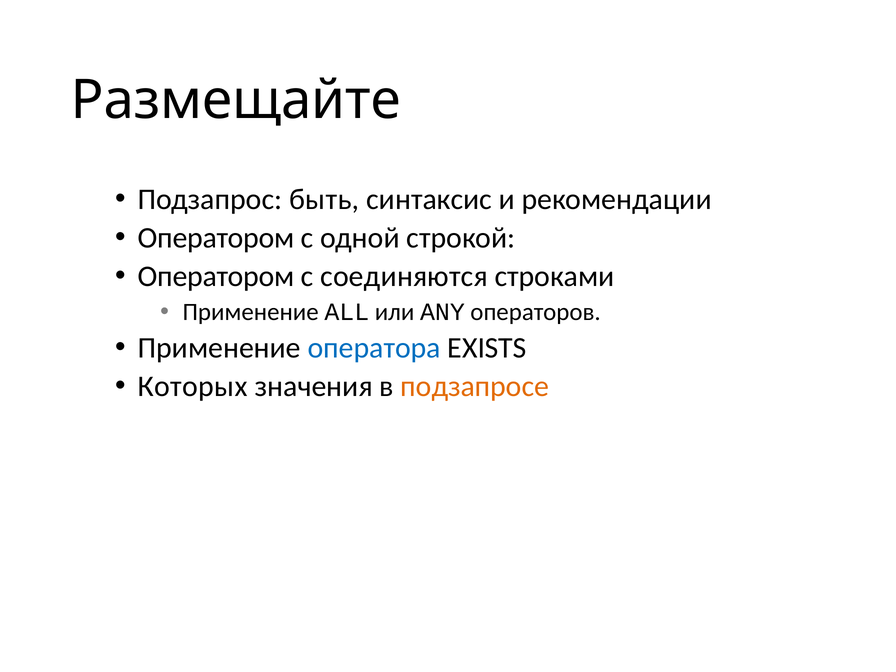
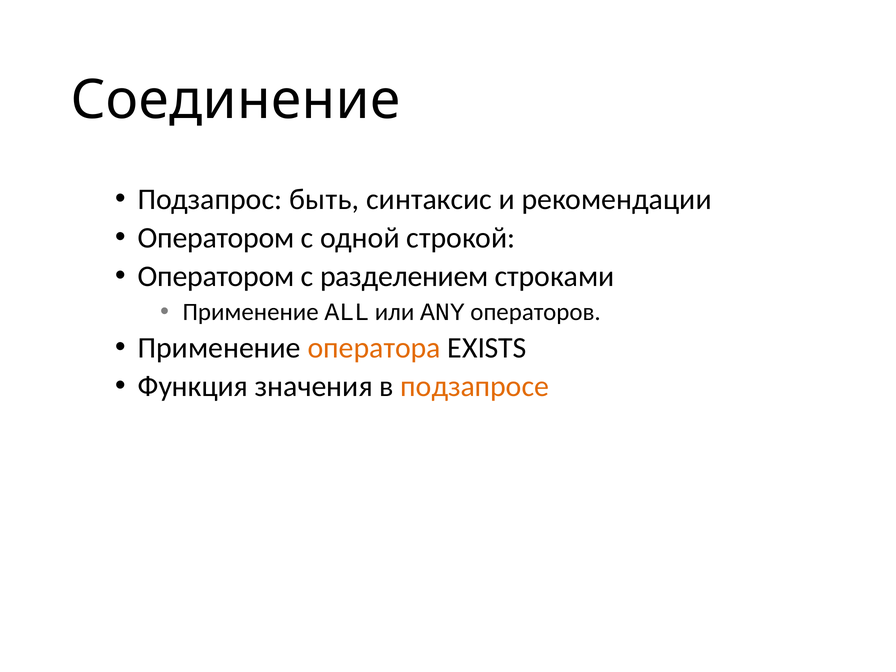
Размещайте: Размещайте -> Соединение
соединяются: соединяются -> разделением
оператора colour: blue -> orange
Которых: Которых -> Функция
